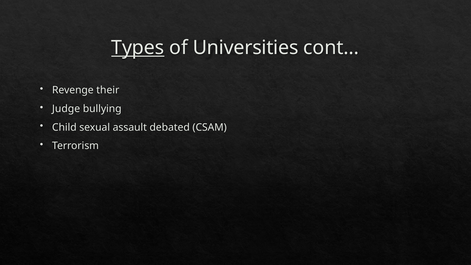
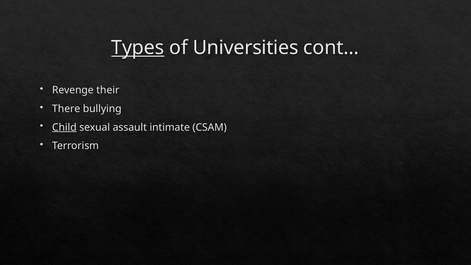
Judge: Judge -> There
Child underline: none -> present
debated: debated -> intimate
